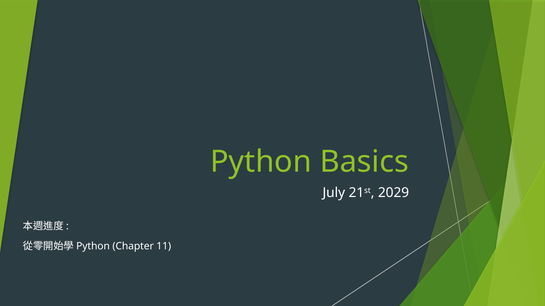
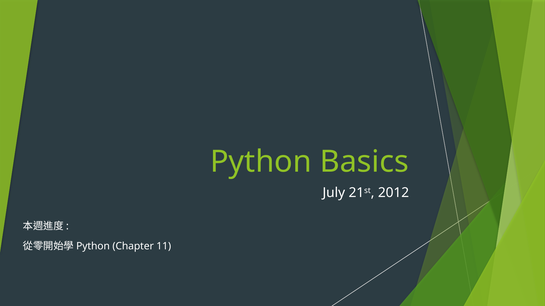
2029: 2029 -> 2012
